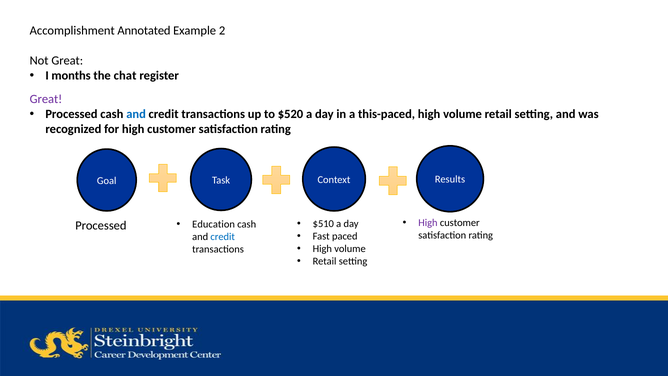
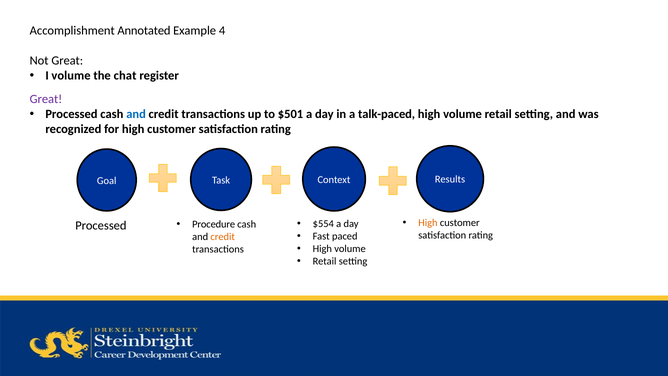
2: 2 -> 4
I months: months -> volume
$520: $520 -> $501
this-paced: this-paced -> talk-paced
High at (428, 223) colour: purple -> orange
$510: $510 -> $554
Education: Education -> Procedure
credit at (223, 237) colour: blue -> orange
